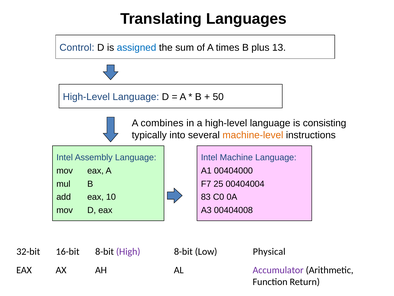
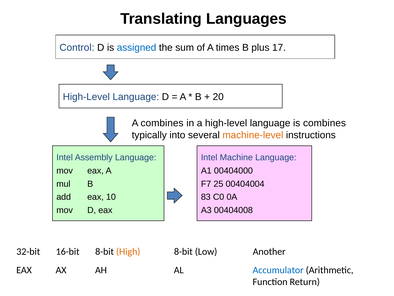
13: 13 -> 17
50: 50 -> 20
is consisting: consisting -> combines
High colour: purple -> orange
Physical: Physical -> Another
Accumulator colour: purple -> blue
